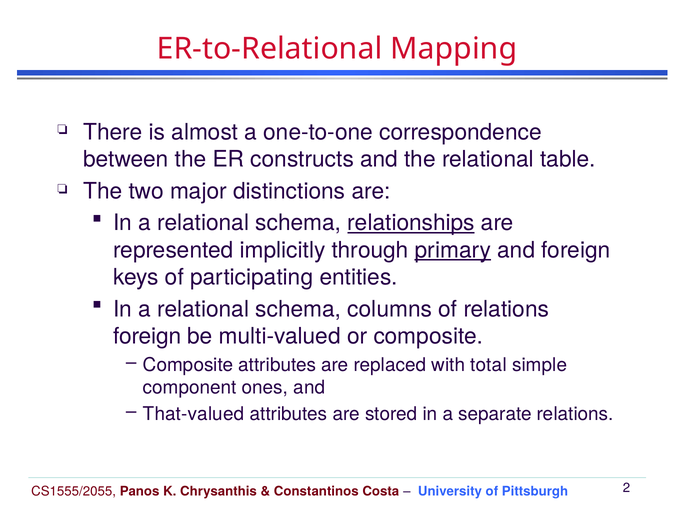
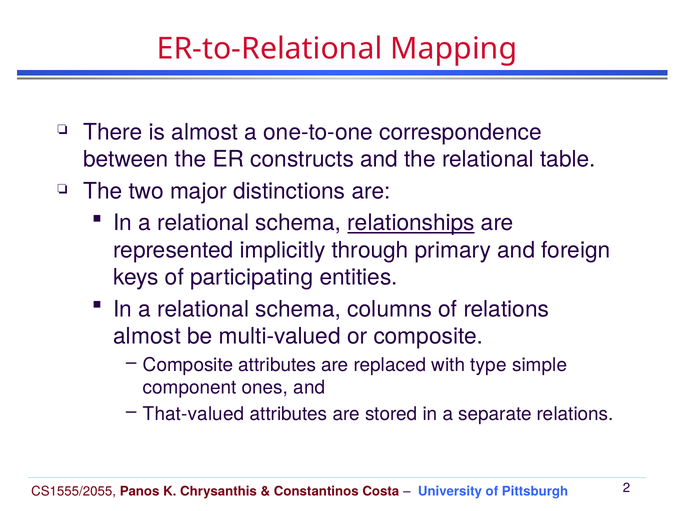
primary underline: present -> none
foreign at (147, 336): foreign -> almost
total: total -> type
